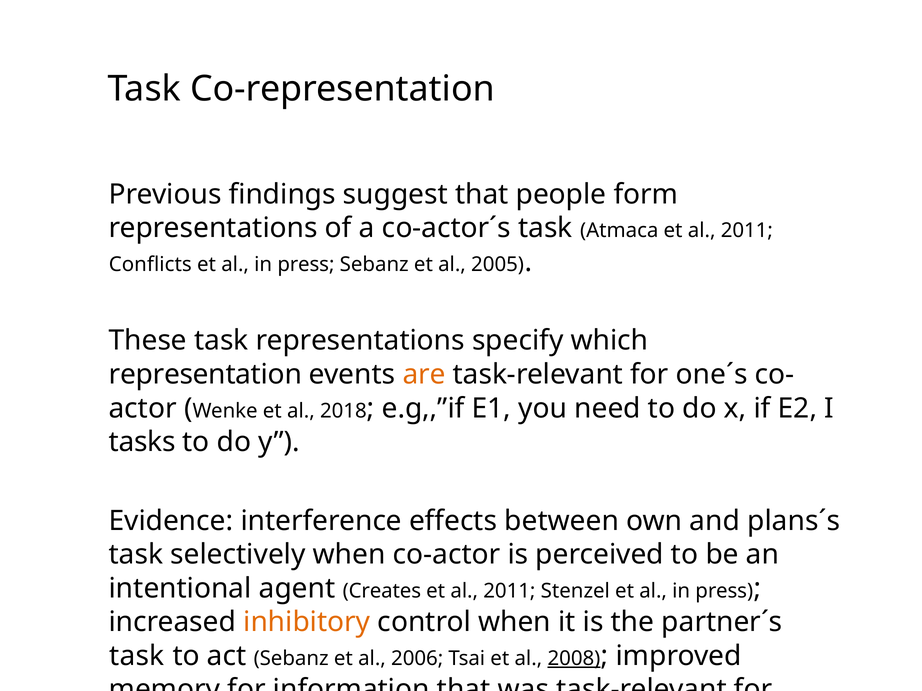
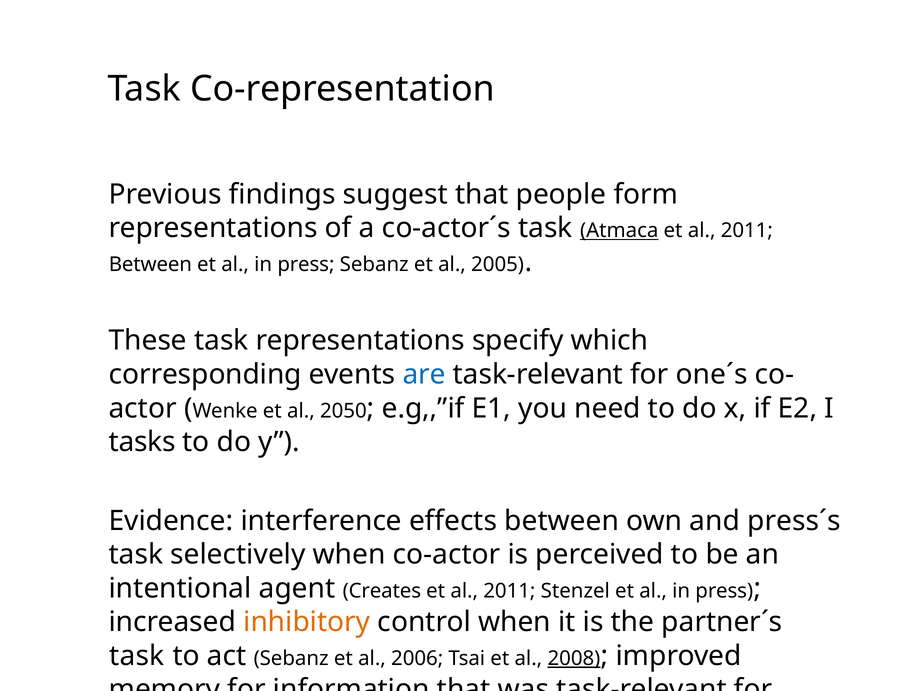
Atmaca underline: none -> present
Conflicts at (150, 265): Conflicts -> Between
representation: representation -> corresponding
are colour: orange -> blue
2018: 2018 -> 2050
plans´s: plans´s -> press´s
